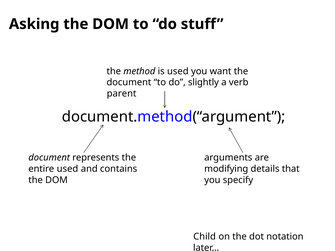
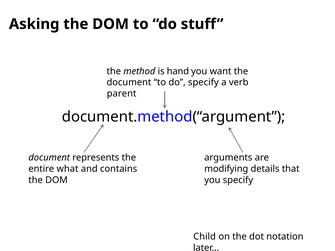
is used: used -> hand
do slightly: slightly -> specify
entire used: used -> what
